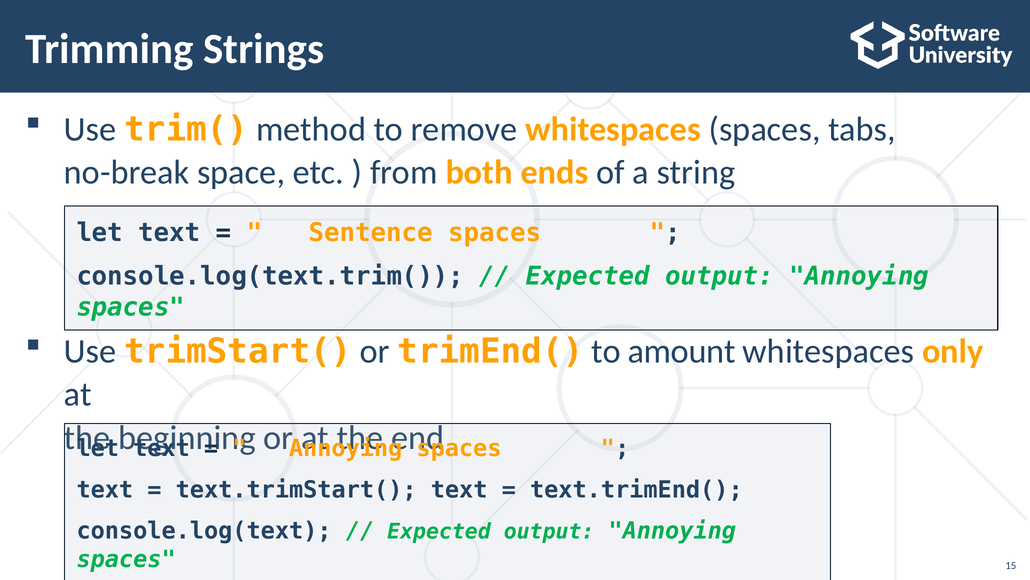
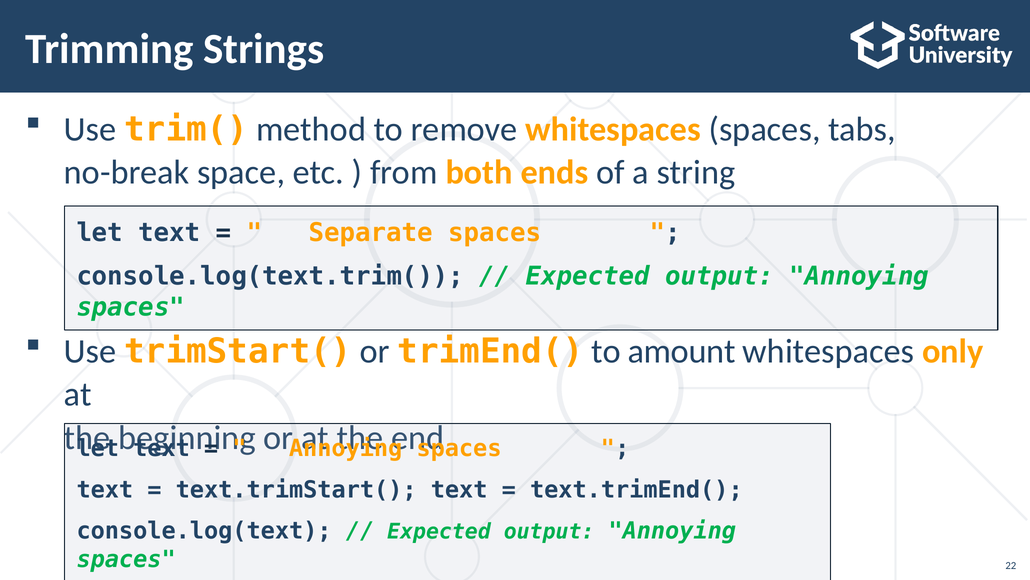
Sentence: Sentence -> Separate
15: 15 -> 22
